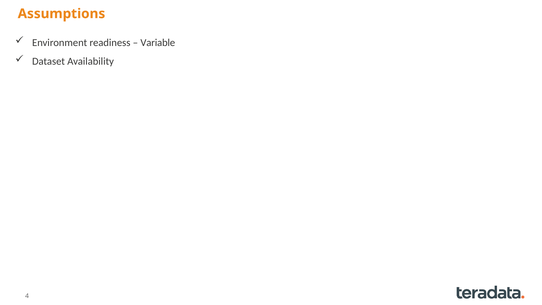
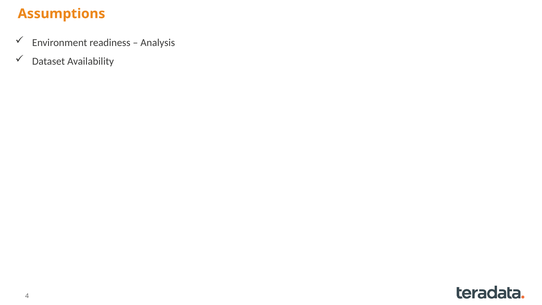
Variable: Variable -> Analysis
